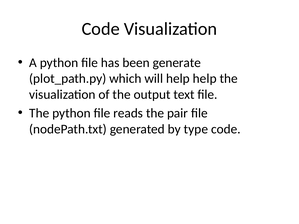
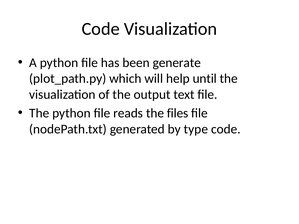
help help: help -> until
pair: pair -> files
